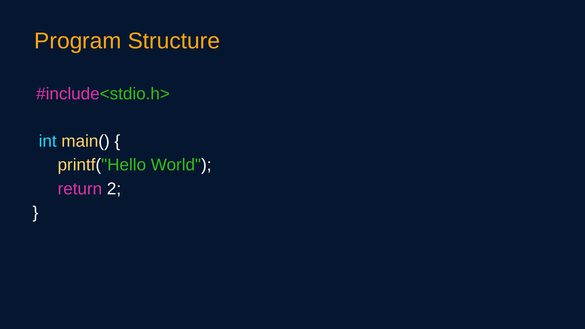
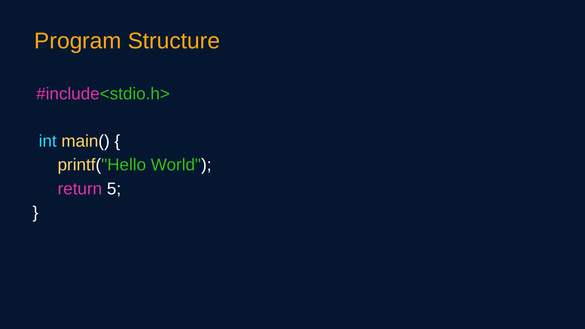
2: 2 -> 5
